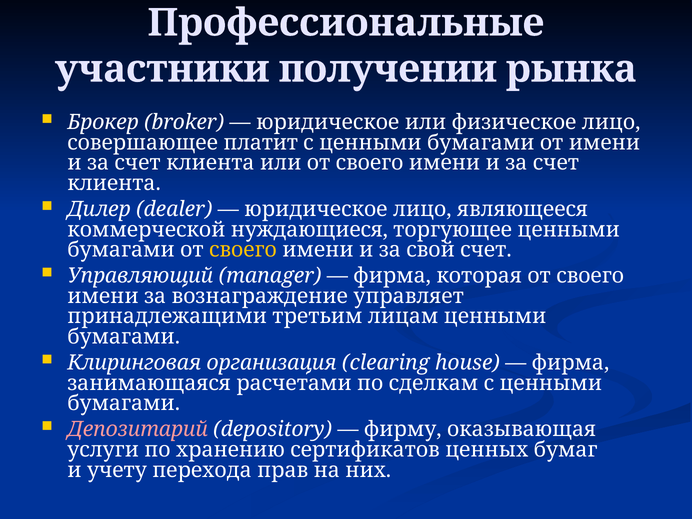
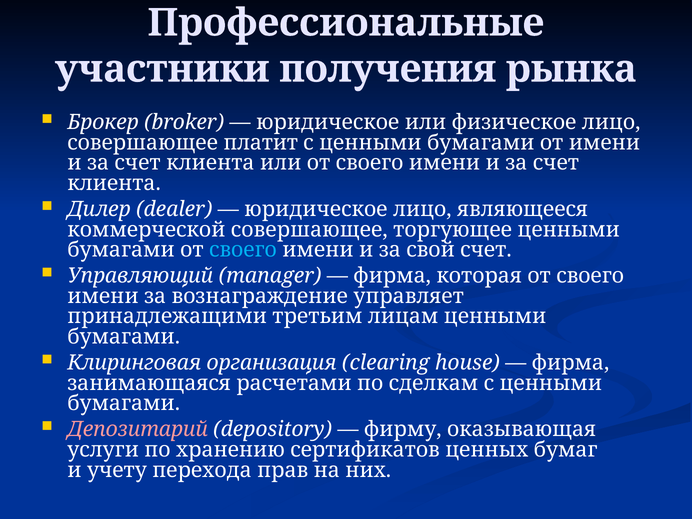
получении: получении -> получения
коммерческой нуждающиеся: нуждающиеся -> совершающее
своего at (243, 250) colour: yellow -> light blue
